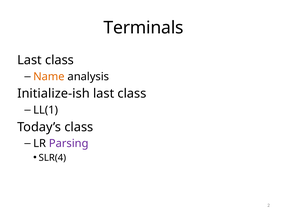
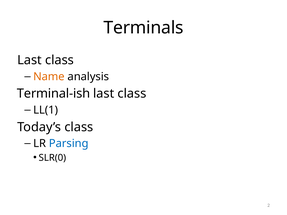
Initialize-ish: Initialize-ish -> Terminal-ish
Parsing colour: purple -> blue
SLR(4: SLR(4 -> SLR(0
